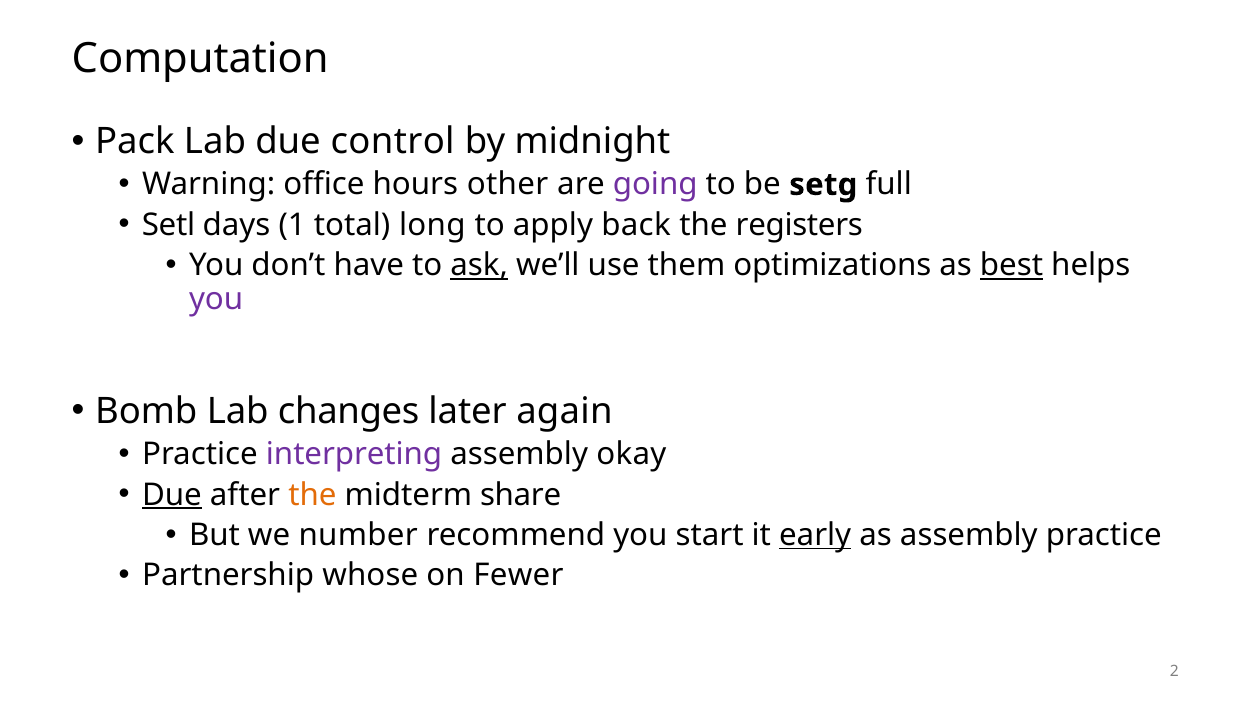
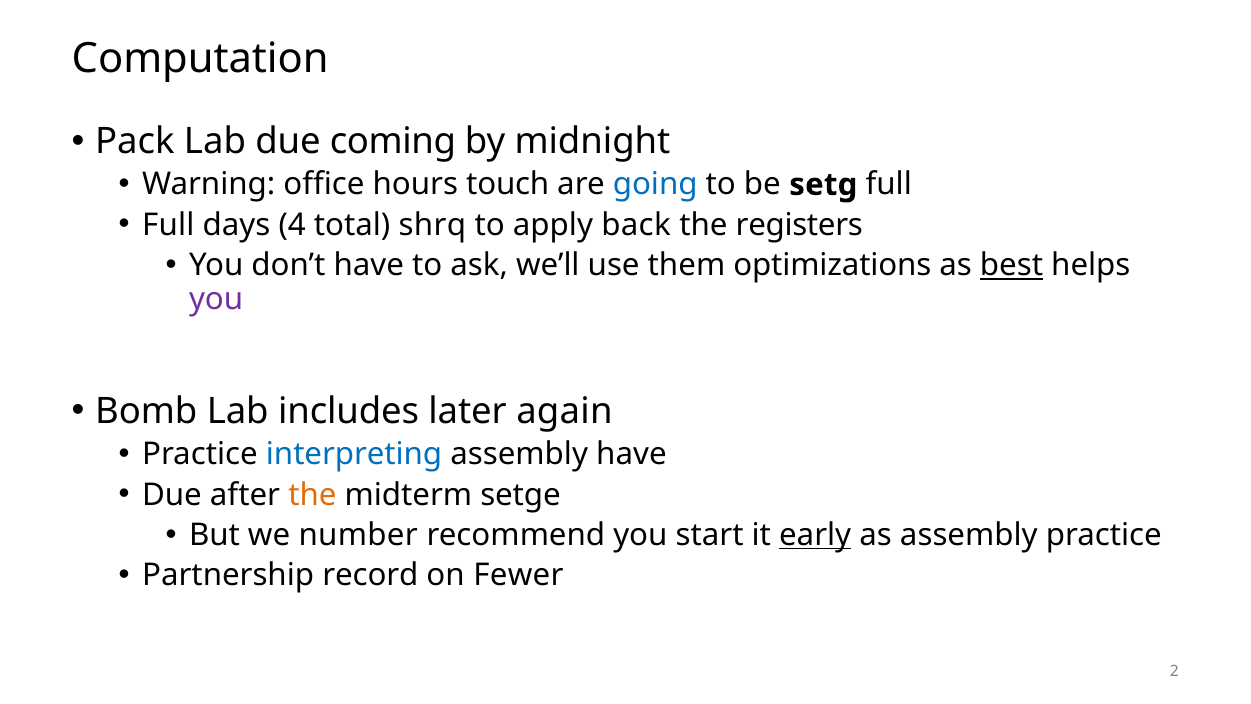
control: control -> coming
other: other -> touch
going colour: purple -> blue
Setl at (169, 225): Setl -> Full
1: 1 -> 4
long: long -> shrq
ask underline: present -> none
changes: changes -> includes
interpreting colour: purple -> blue
assembly okay: okay -> have
Due at (172, 494) underline: present -> none
share: share -> setge
whose: whose -> record
